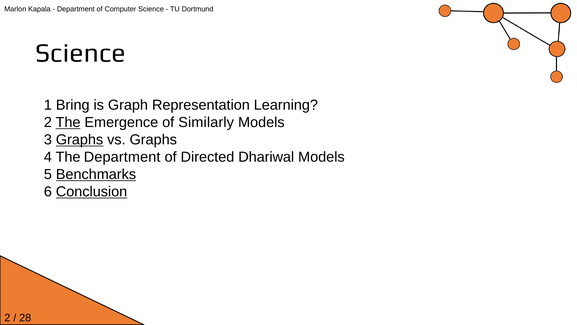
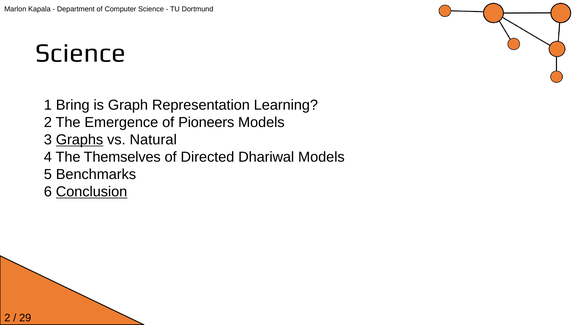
The at (68, 122) underline: present -> none
Similarly: Similarly -> Pioneers
vs Graphs: Graphs -> Natural
The Department: Department -> Themselves
Benchmarks underline: present -> none
28: 28 -> 29
